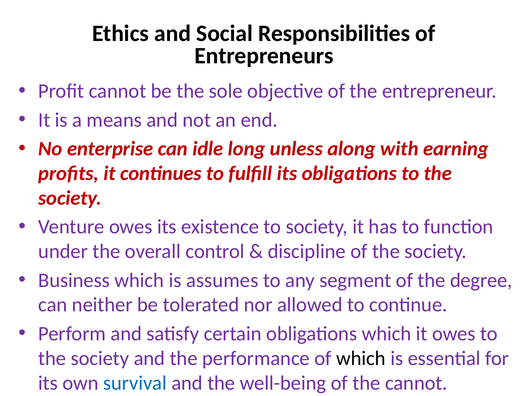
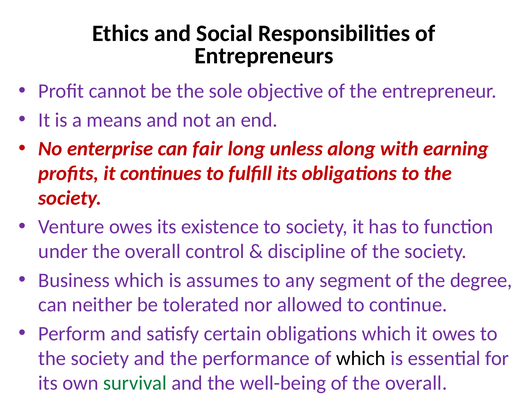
idle: idle -> fair
survival colour: blue -> green
of the cannot: cannot -> overall
